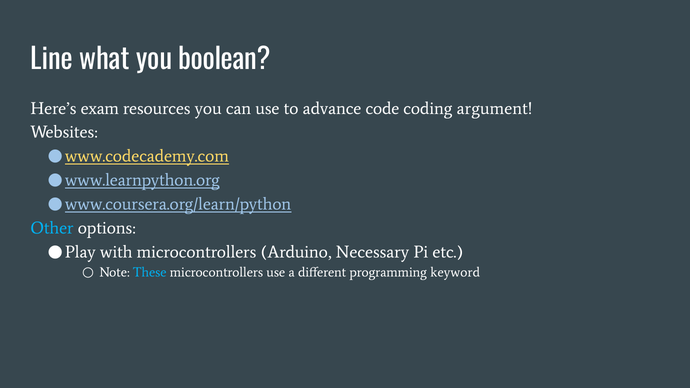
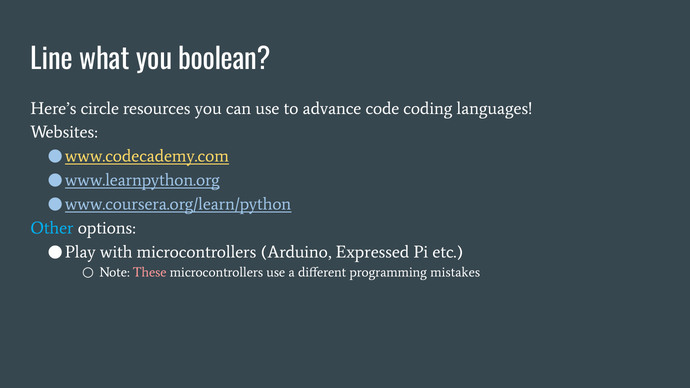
exam: exam -> circle
argument: argument -> languages
Necessary: Necessary -> Expressed
These colour: light blue -> pink
keyword: keyword -> mistakes
